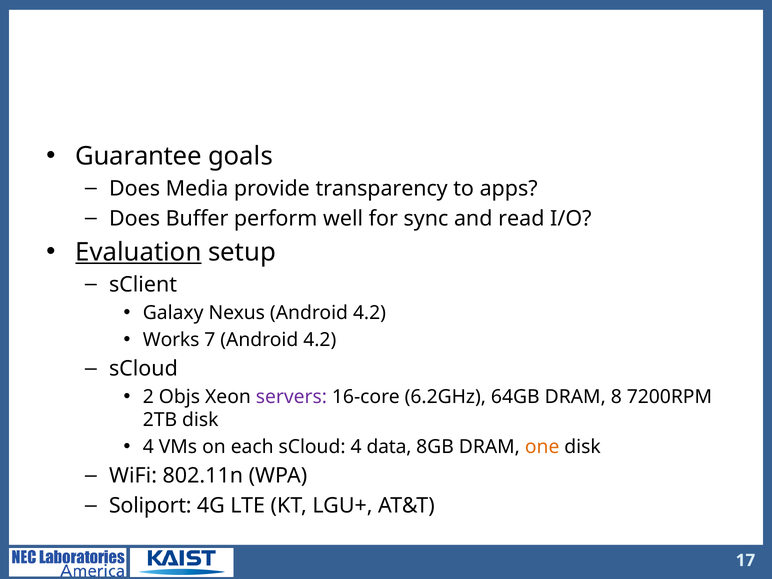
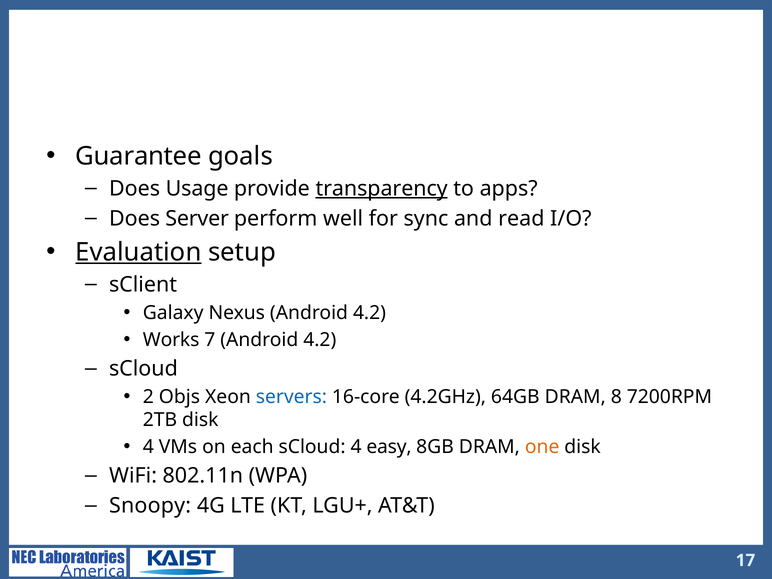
Media: Media -> Usage
transparency underline: none -> present
Buffer: Buffer -> Server
servers colour: purple -> blue
6.2GHz: 6.2GHz -> 4.2GHz
data: data -> easy
Soliport: Soliport -> Snoopy
